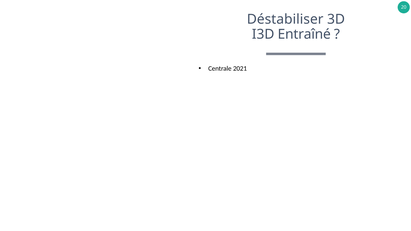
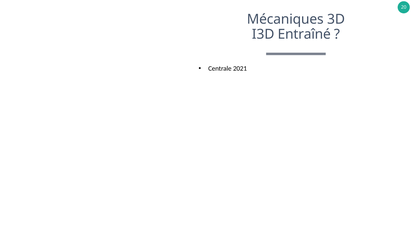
Déstabiliser: Déstabiliser -> Mécaniques
